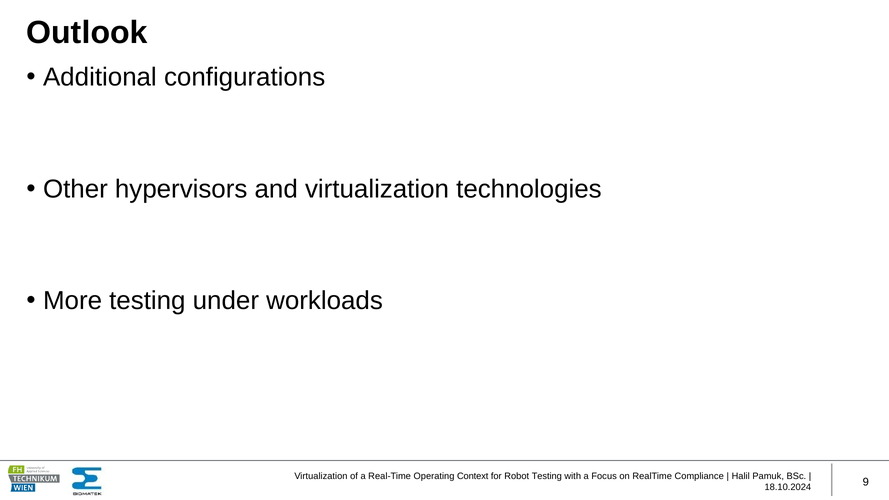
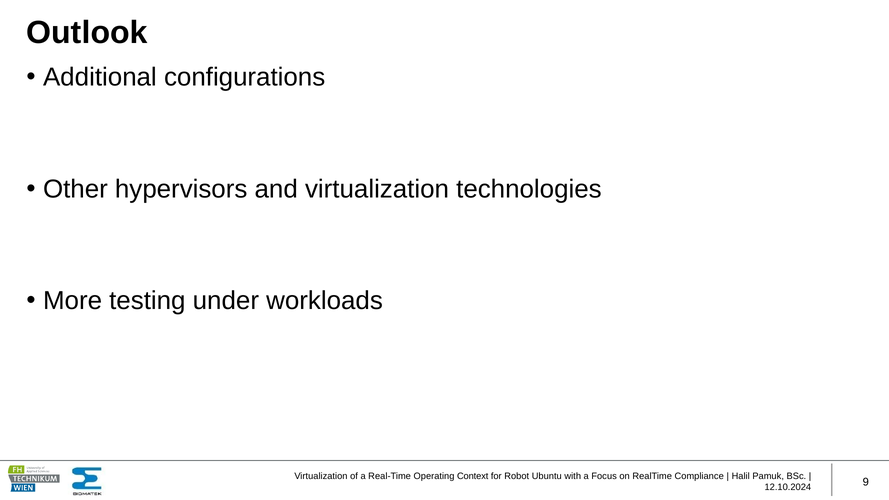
Robot Testing: Testing -> Ubuntu
18.10.2024: 18.10.2024 -> 12.10.2024
